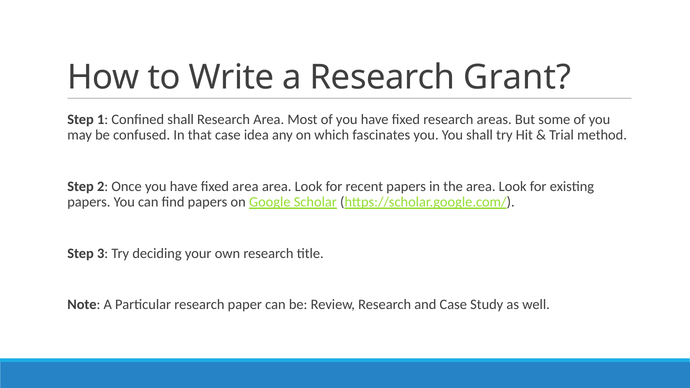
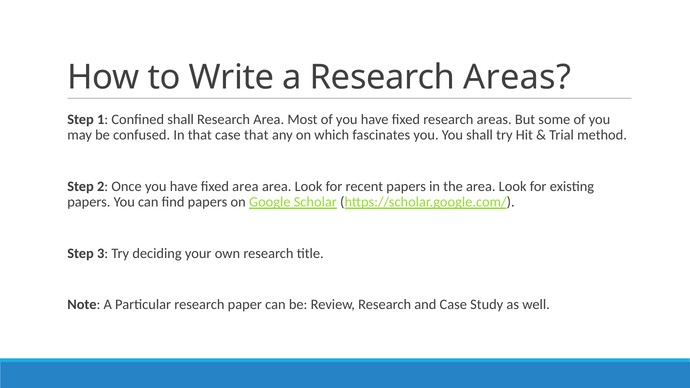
a Research Grant: Grant -> Areas
case idea: idea -> that
